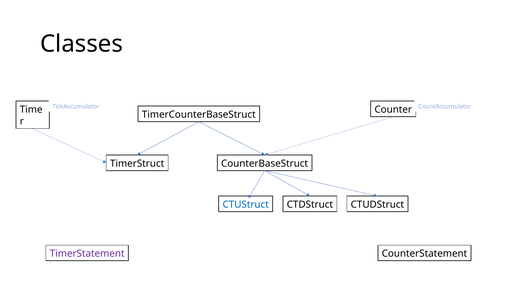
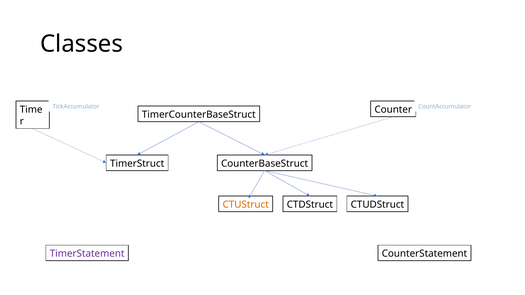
CTUStruct colour: blue -> orange
